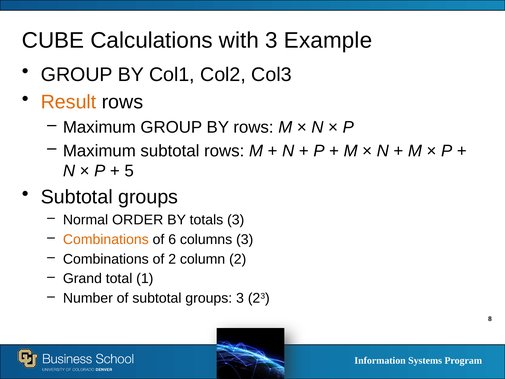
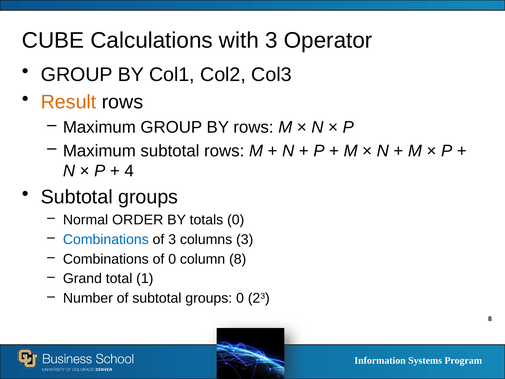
Example: Example -> Operator
5: 5 -> 4
totals 3: 3 -> 0
Combinations at (106, 239) colour: orange -> blue
of 6: 6 -> 3
of 2: 2 -> 0
column 2: 2 -> 8
groups 3: 3 -> 0
